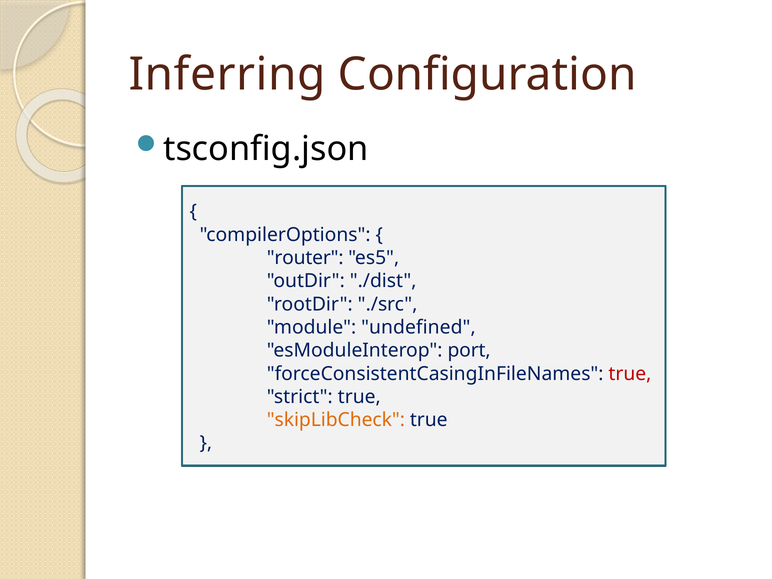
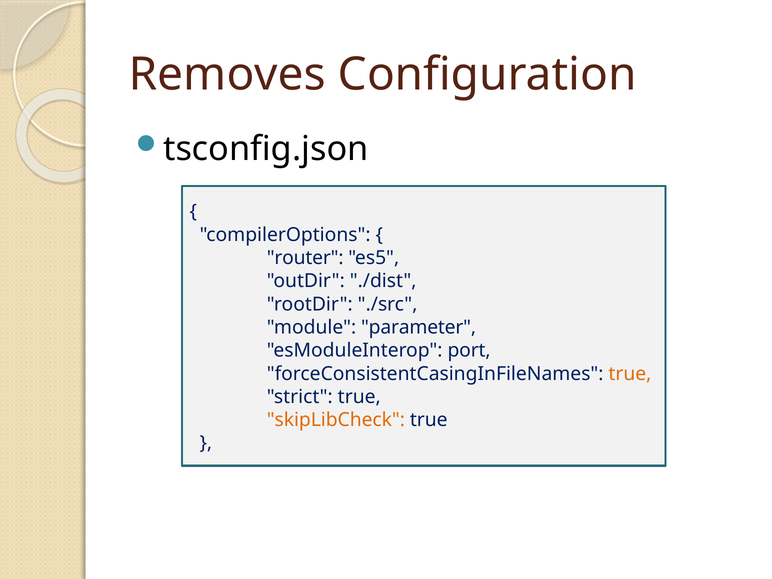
Inferring: Inferring -> Removes
undefined: undefined -> parameter
true at (630, 374) colour: red -> orange
